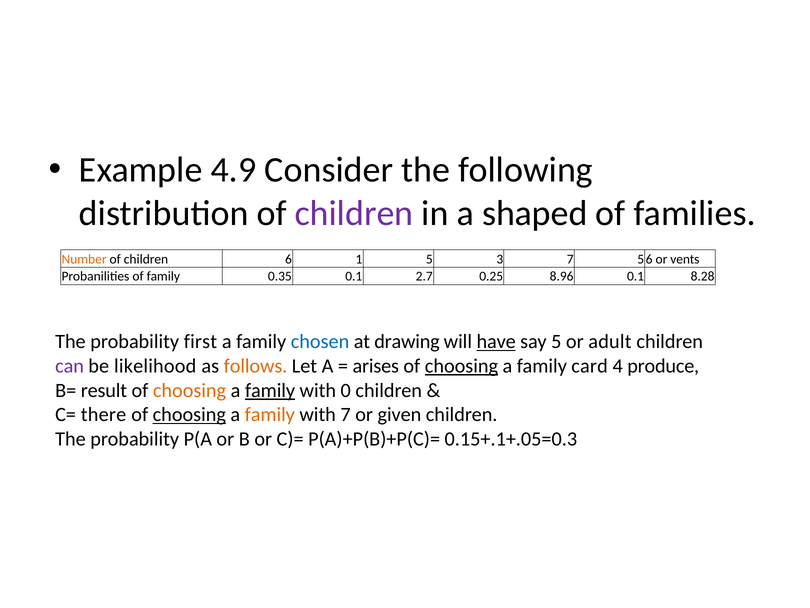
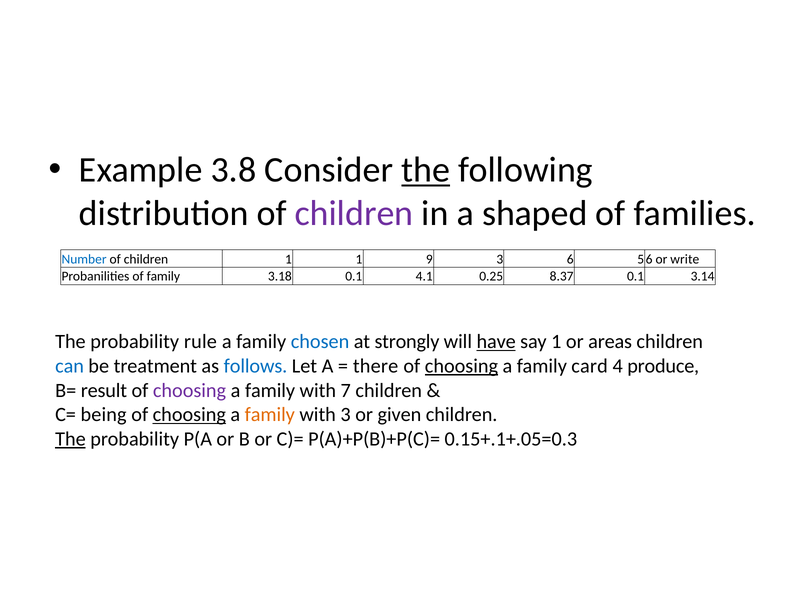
4.9: 4.9 -> 3.8
the at (426, 170) underline: none -> present
Number colour: orange -> blue
children 6: 6 -> 1
1 5: 5 -> 9
3 7: 7 -> 6
vents: vents -> write
0.35: 0.35 -> 3.18
2.7: 2.7 -> 4.1
8.96: 8.96 -> 8.37
8.28: 8.28 -> 3.14
first: first -> rule
drawing: drawing -> strongly
say 5: 5 -> 1
adult: adult -> areas
can colour: purple -> blue
likelihood: likelihood -> treatment
follows colour: orange -> blue
arises: arises -> there
choosing at (190, 390) colour: orange -> purple
family at (270, 390) underline: present -> none
0: 0 -> 7
there: there -> being
with 7: 7 -> 3
The at (70, 439) underline: none -> present
